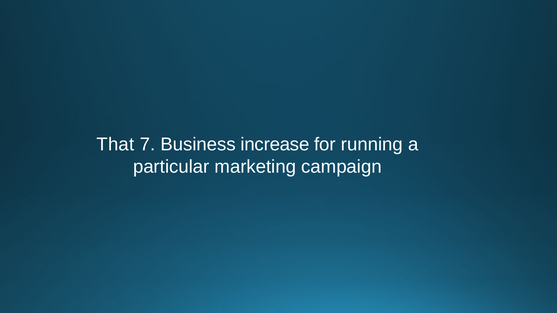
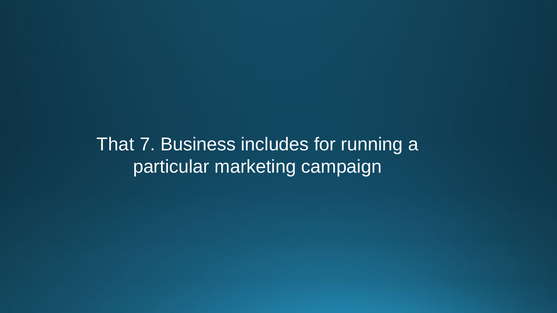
increase: increase -> includes
